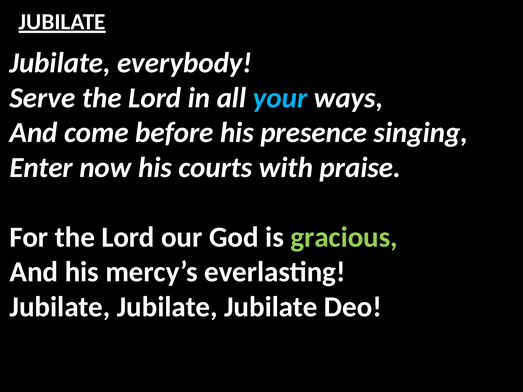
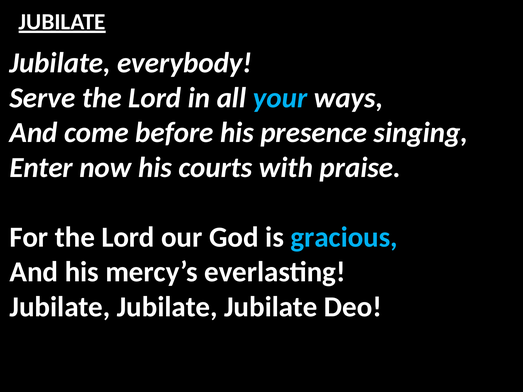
gracious colour: light green -> light blue
